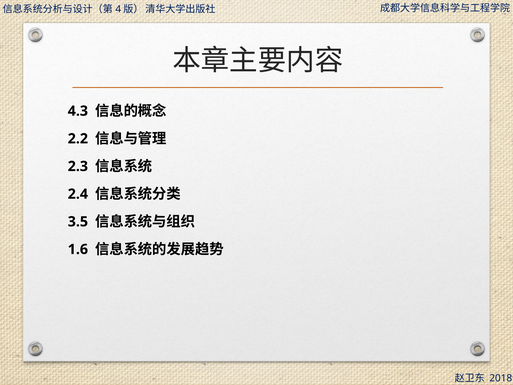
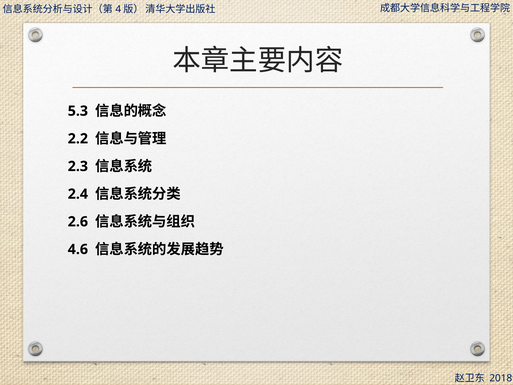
4.3: 4.3 -> 5.3
3.5: 3.5 -> 2.6
1.6: 1.6 -> 4.6
